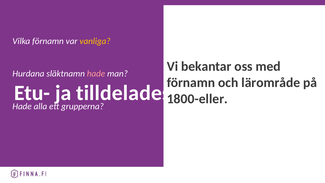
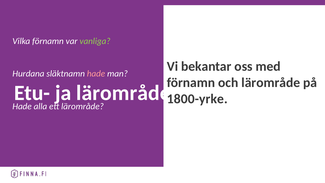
vanliga colour: yellow -> light green
ja tilldelades: tilldelades -> lärområde
1800-eller: 1800-eller -> 1800-yrke
ett grupperna: grupperna -> lärområde
